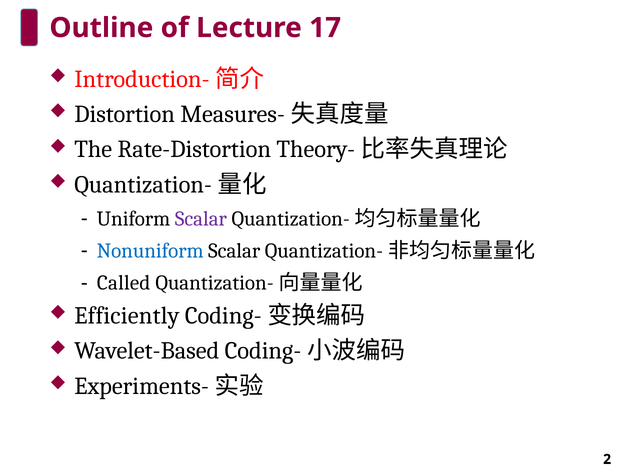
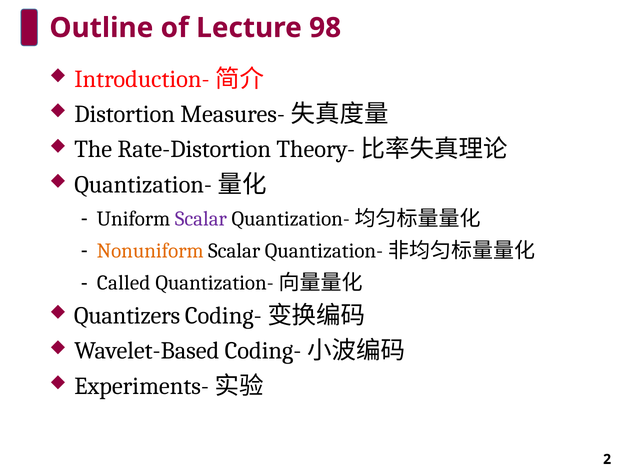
17: 17 -> 98
Nonuniform colour: blue -> orange
Efficiently: Efficiently -> Quantizers
